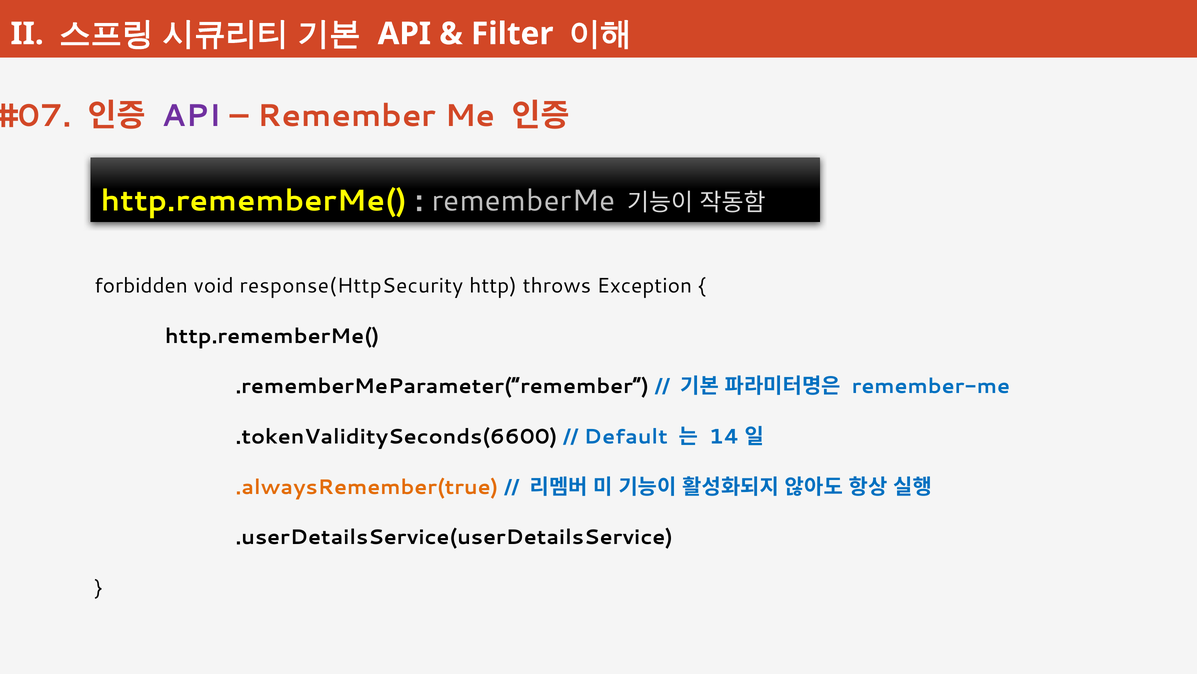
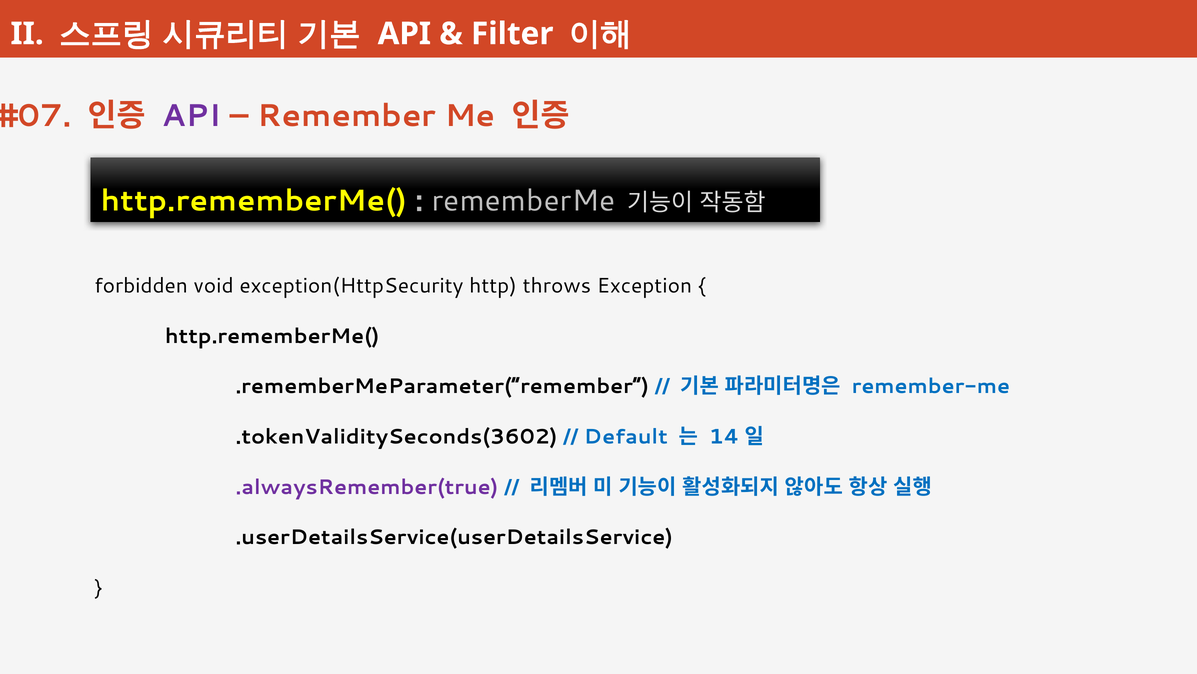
response(HttpSecurity: response(HttpSecurity -> exception(HttpSecurity
.tokenValiditySeconds(6600: .tokenValiditySeconds(6600 -> .tokenValiditySeconds(3602
.alwaysRemember(true colour: orange -> purple
